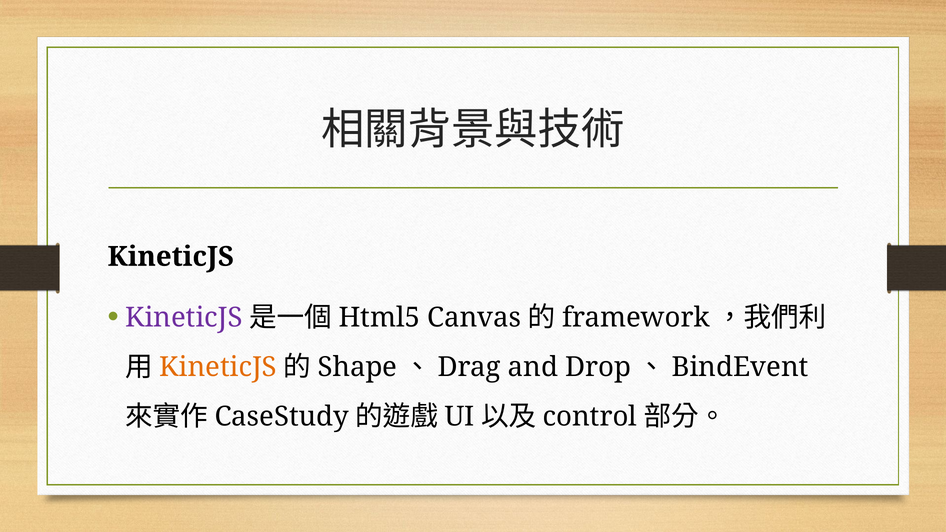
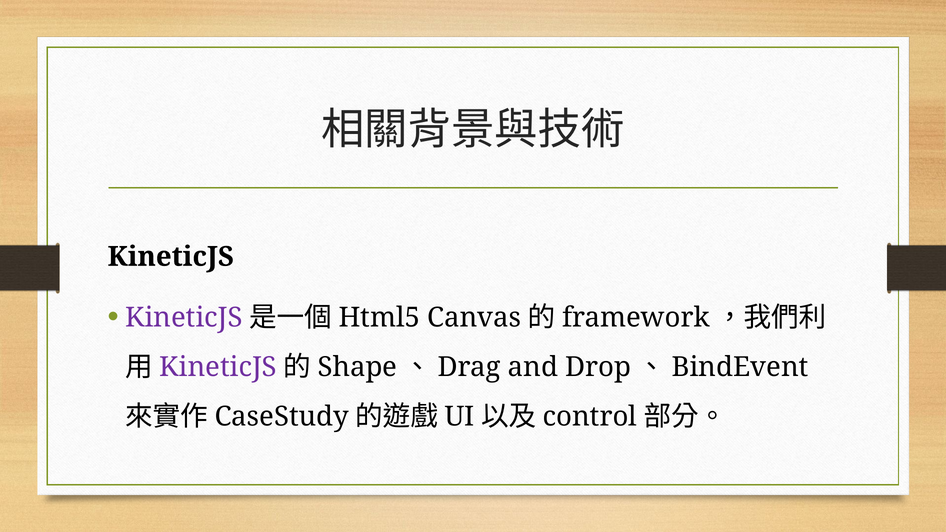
KineticJS at (218, 367) colour: orange -> purple
